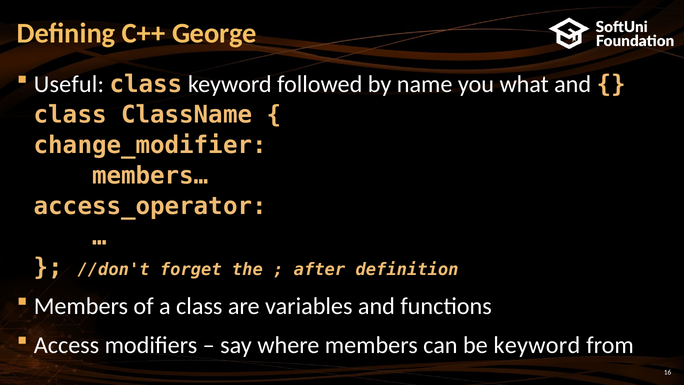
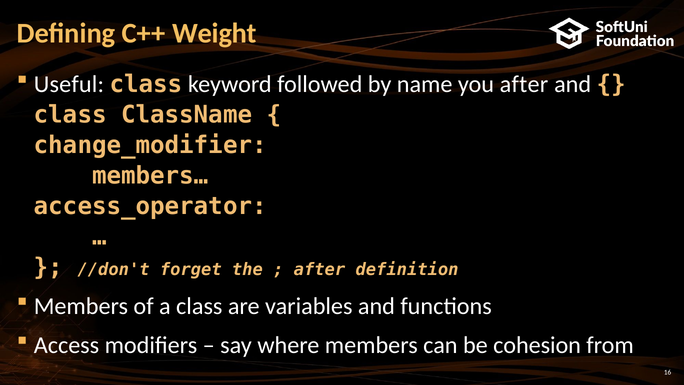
George: George -> Weight
you what: what -> after
be keyword: keyword -> cohesion
